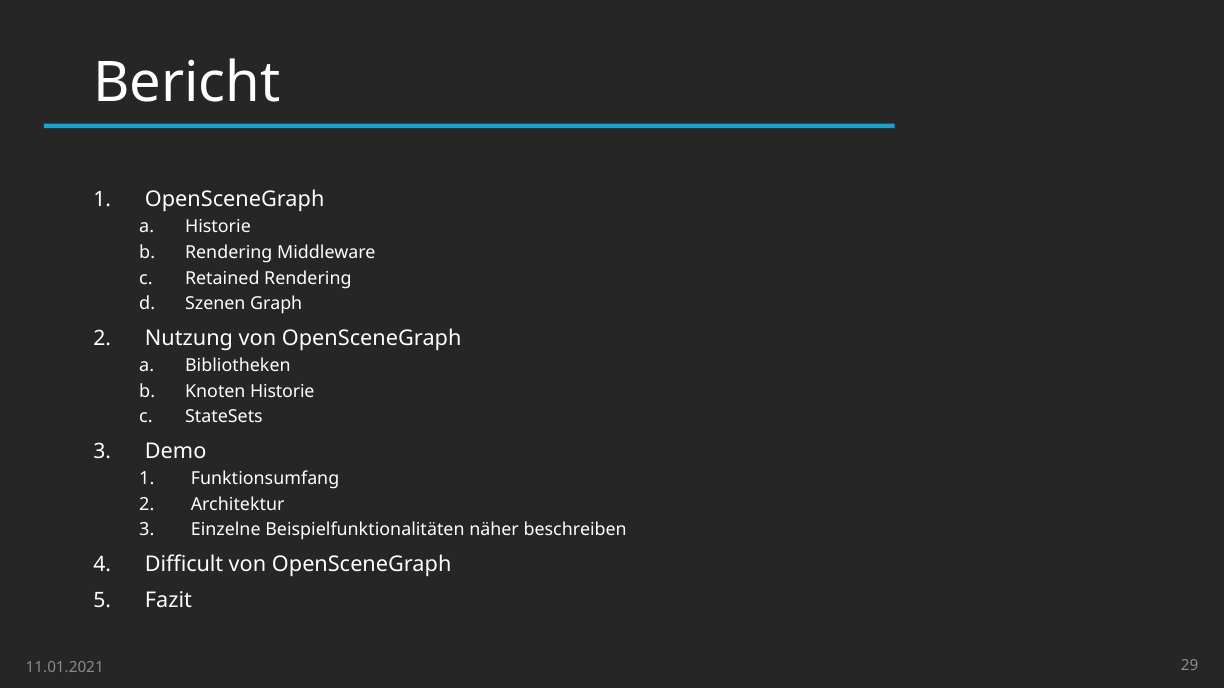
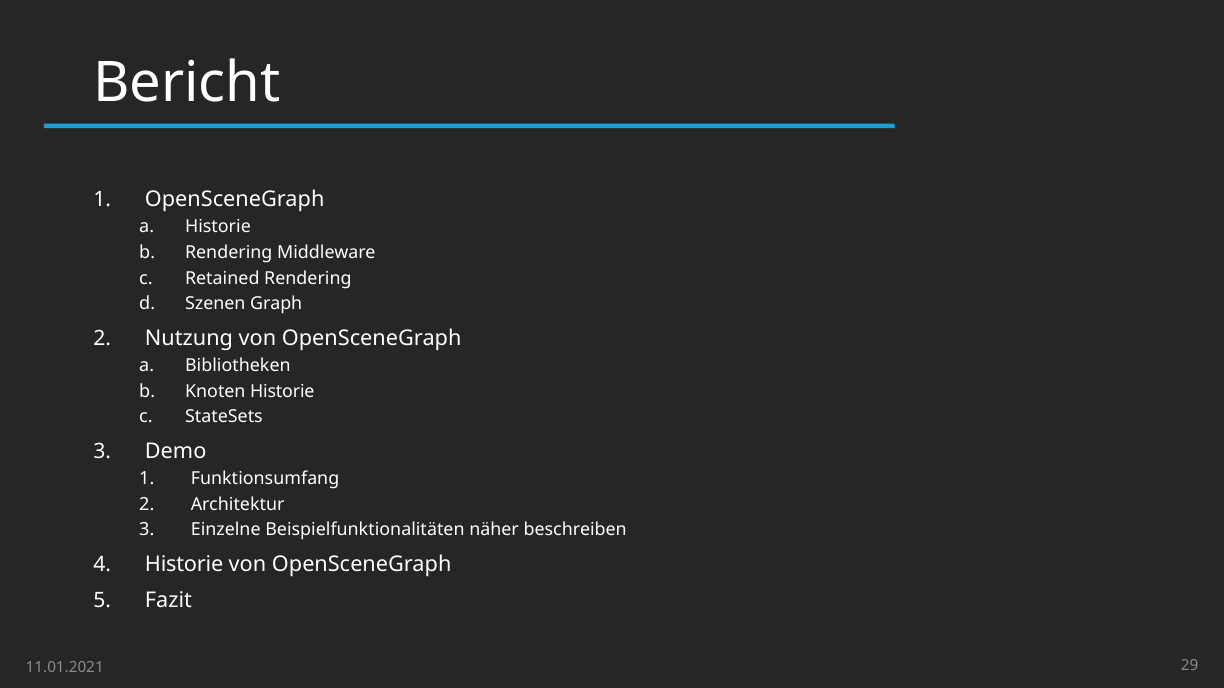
Difficult at (184, 565): Difficult -> Historie
